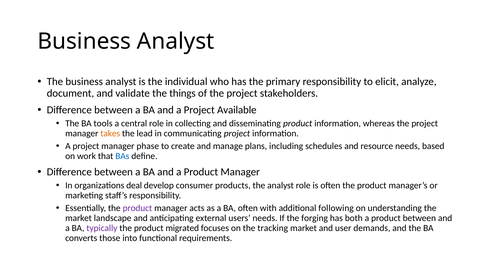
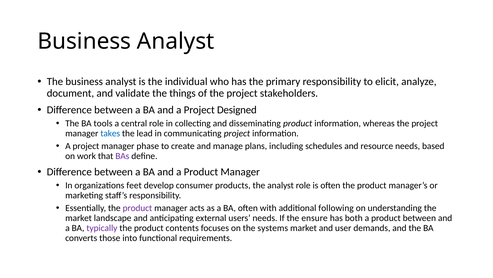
Available: Available -> Designed
takes colour: orange -> blue
BAs colour: blue -> purple
deal: deal -> feet
forging: forging -> ensure
migrated: migrated -> contents
tracking: tracking -> systems
